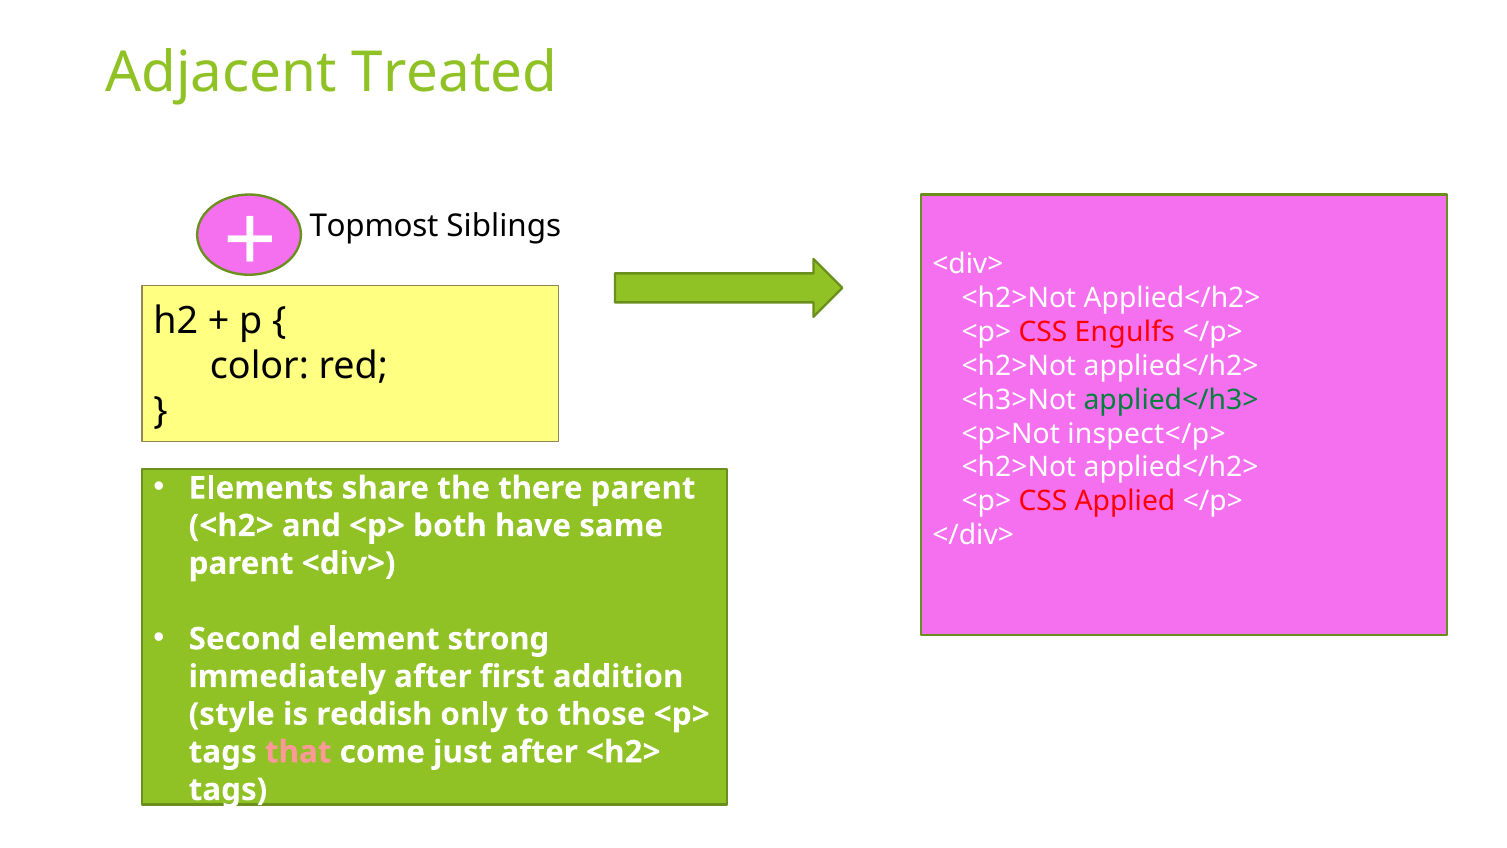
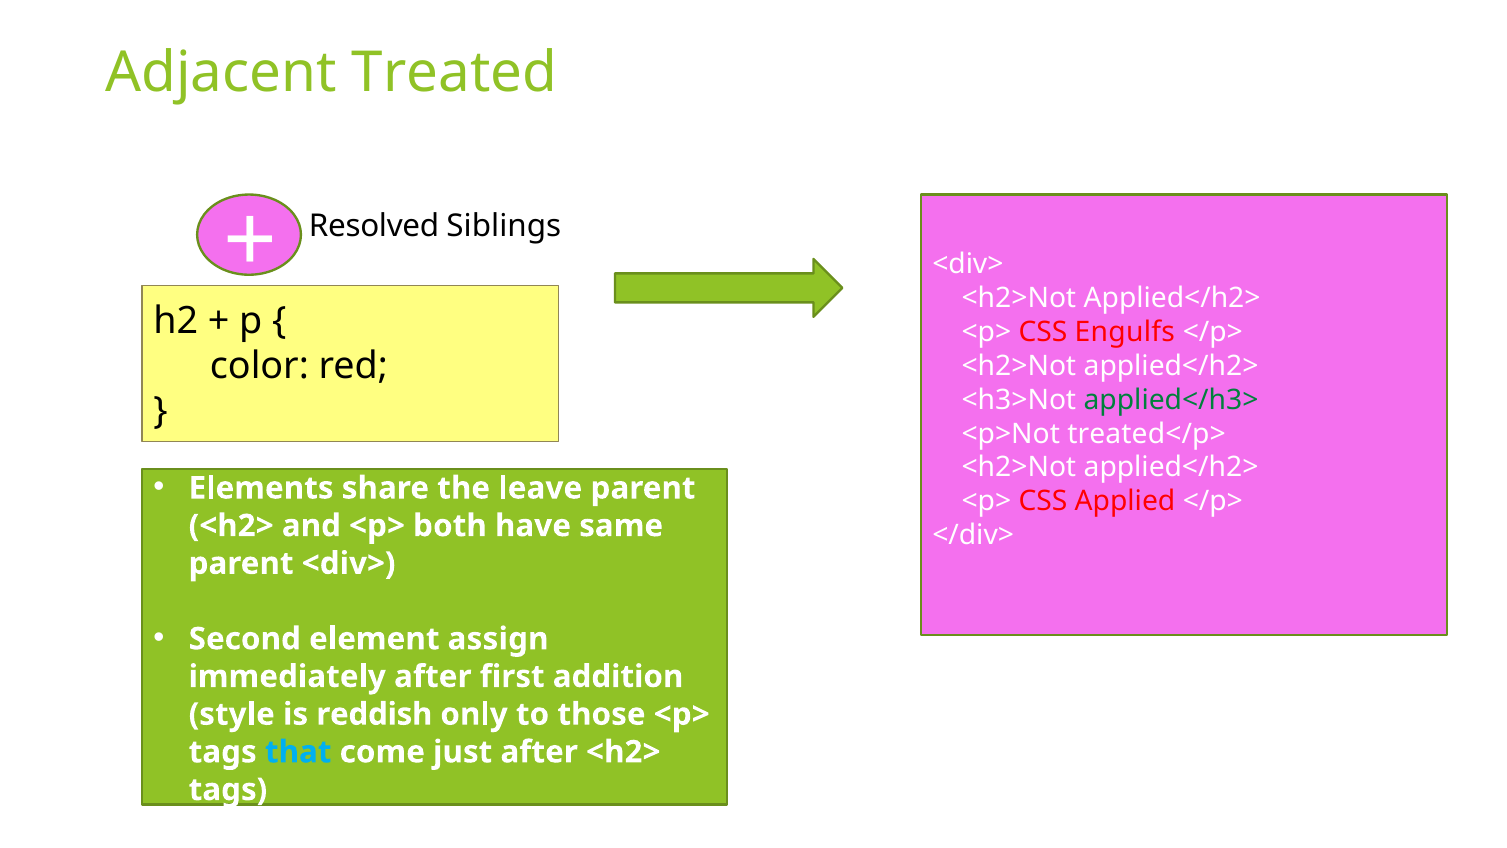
Topmost: Topmost -> Resolved
inspect</p>: inspect</p> -> treated</p>
there: there -> leave
strong: strong -> assign
that colour: pink -> light blue
